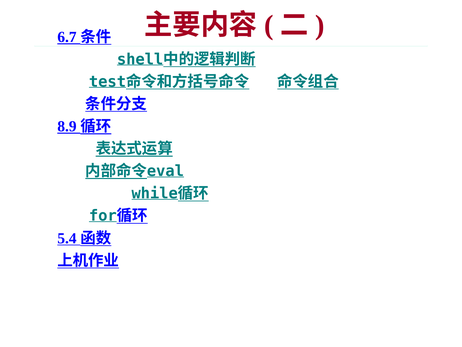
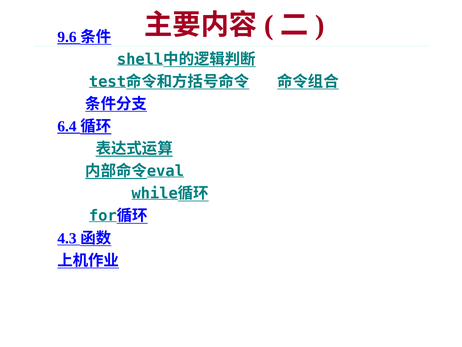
6.7: 6.7 -> 9.6
8.9: 8.9 -> 6.4
5.4: 5.4 -> 4.3
